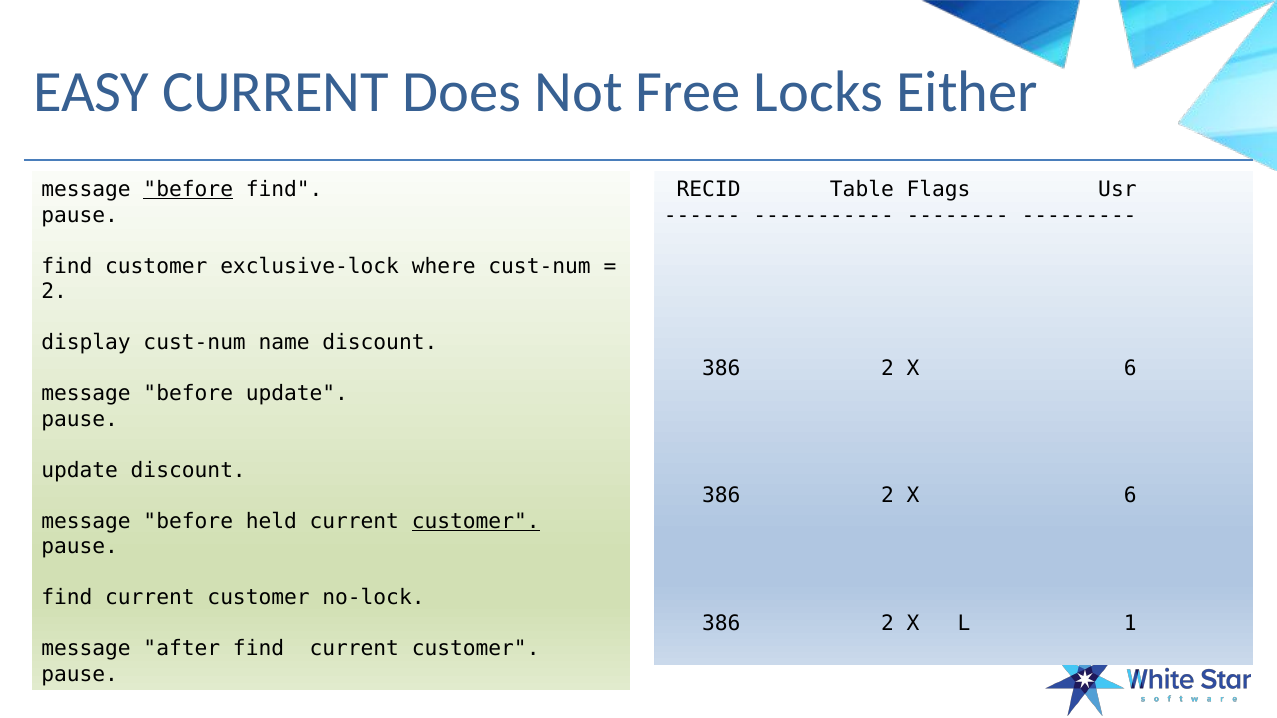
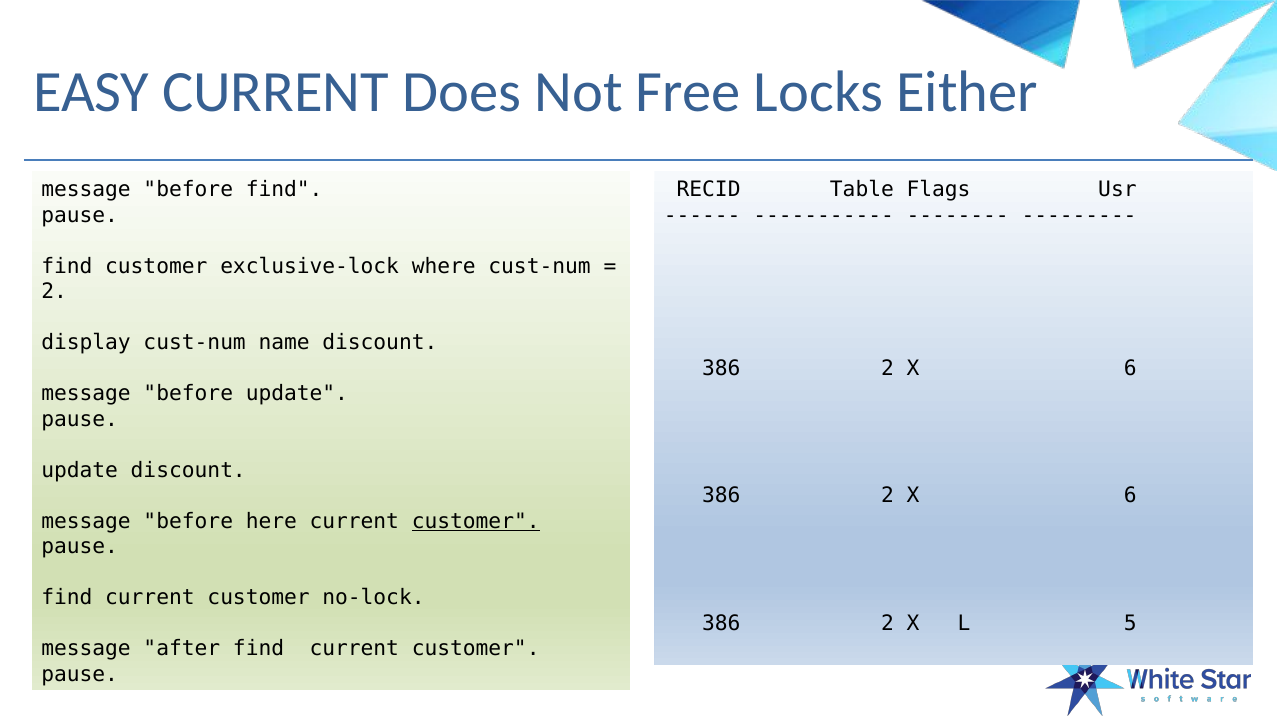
before at (188, 190) underline: present -> none
held: held -> here
1: 1 -> 5
